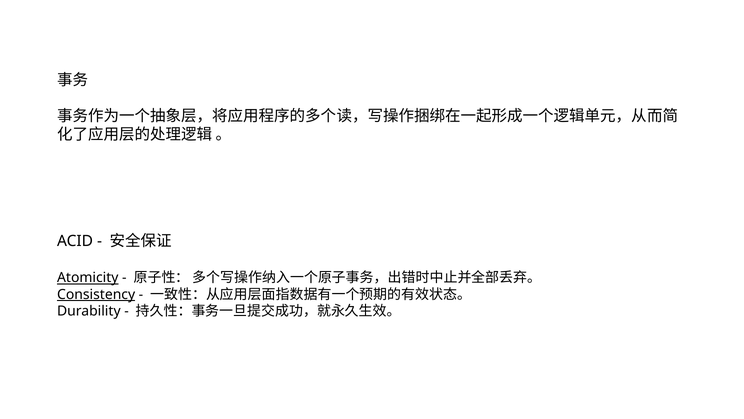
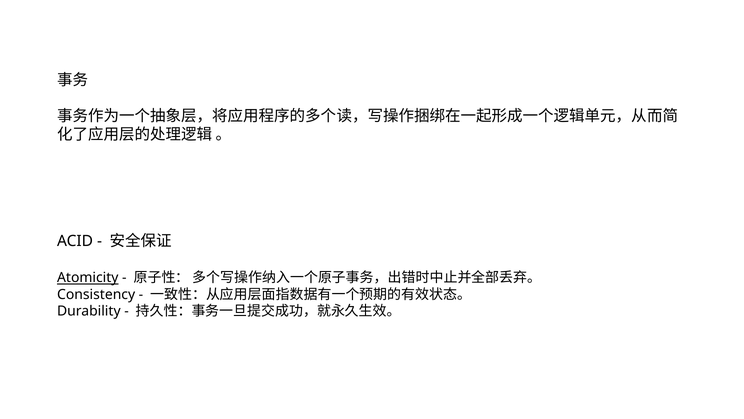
Consistency underline: present -> none
